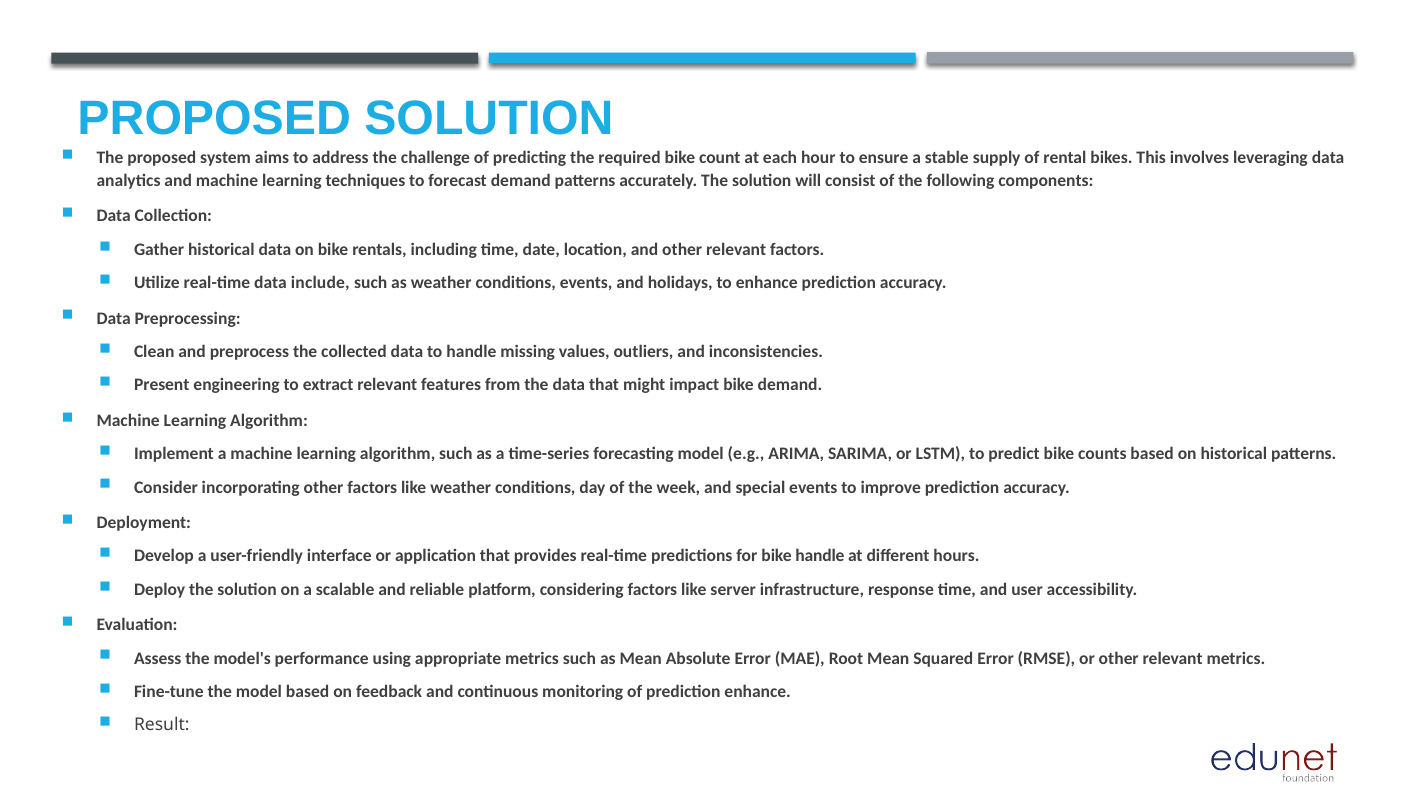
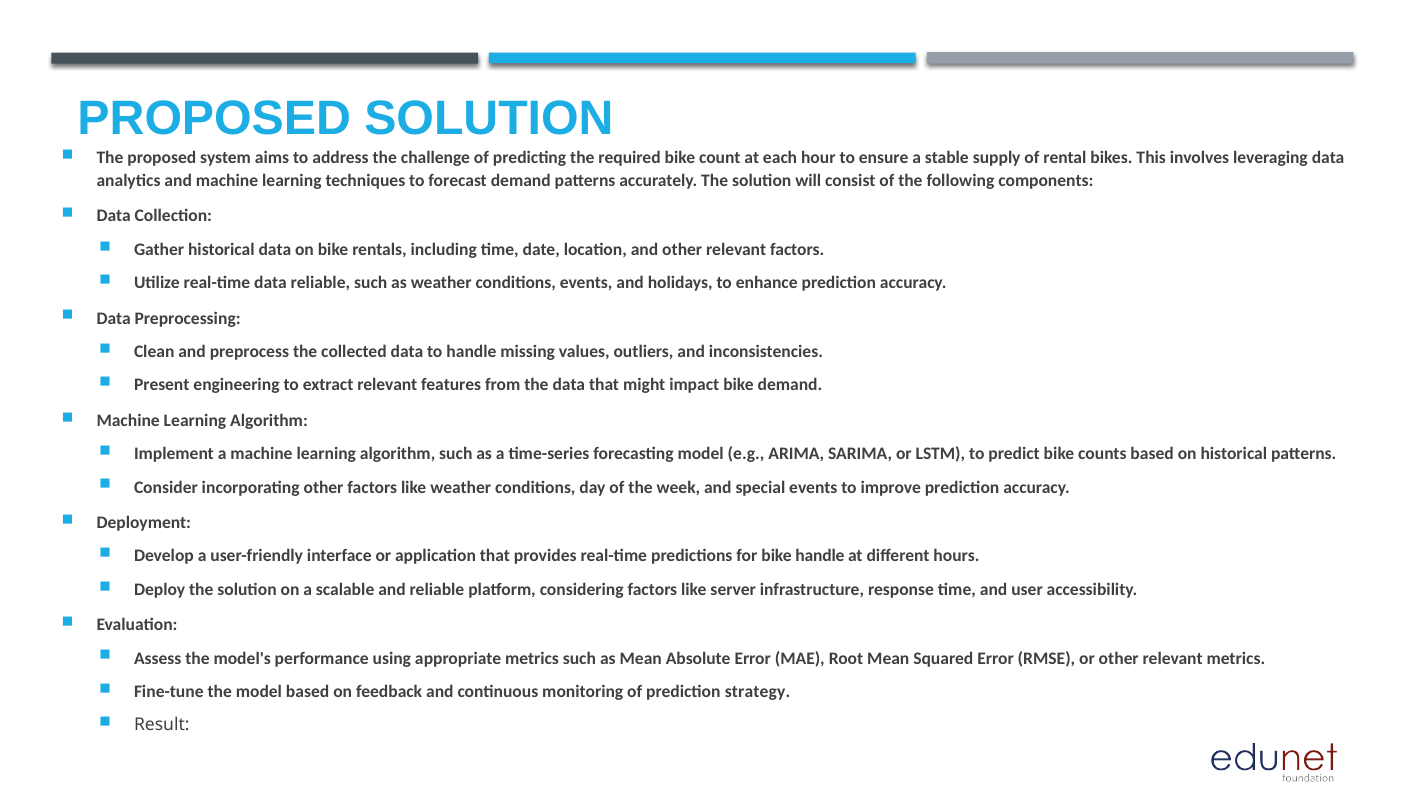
data include: include -> reliable
prediction enhance: enhance -> strategy
